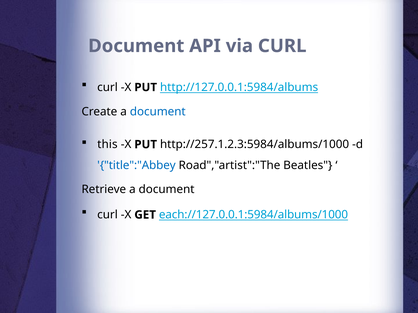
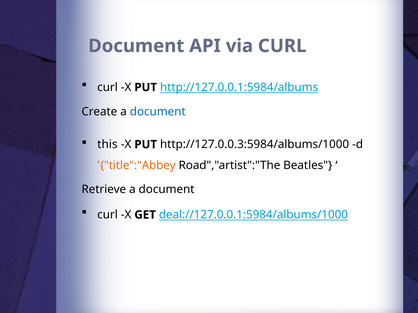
http://257.1.2.3:5984/albums/1000: http://257.1.2.3:5984/albums/1000 -> http://127.0.0.3:5984/albums/1000
title":"Abbey colour: blue -> orange
each://127.0.0.1:5984/albums/1000: each://127.0.0.1:5984/albums/1000 -> deal://127.0.0.1:5984/albums/1000
